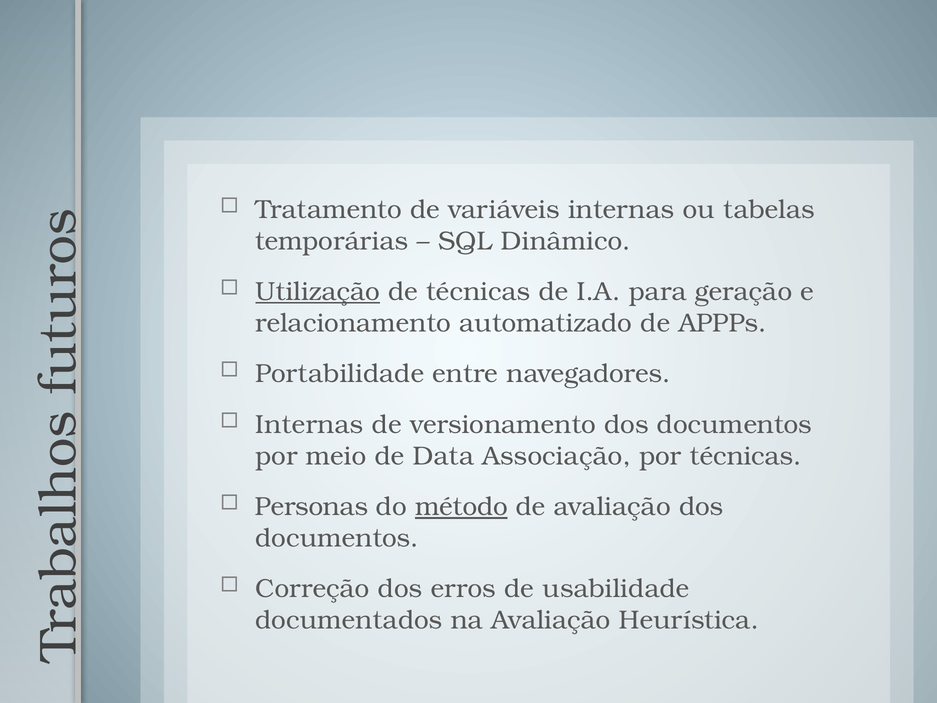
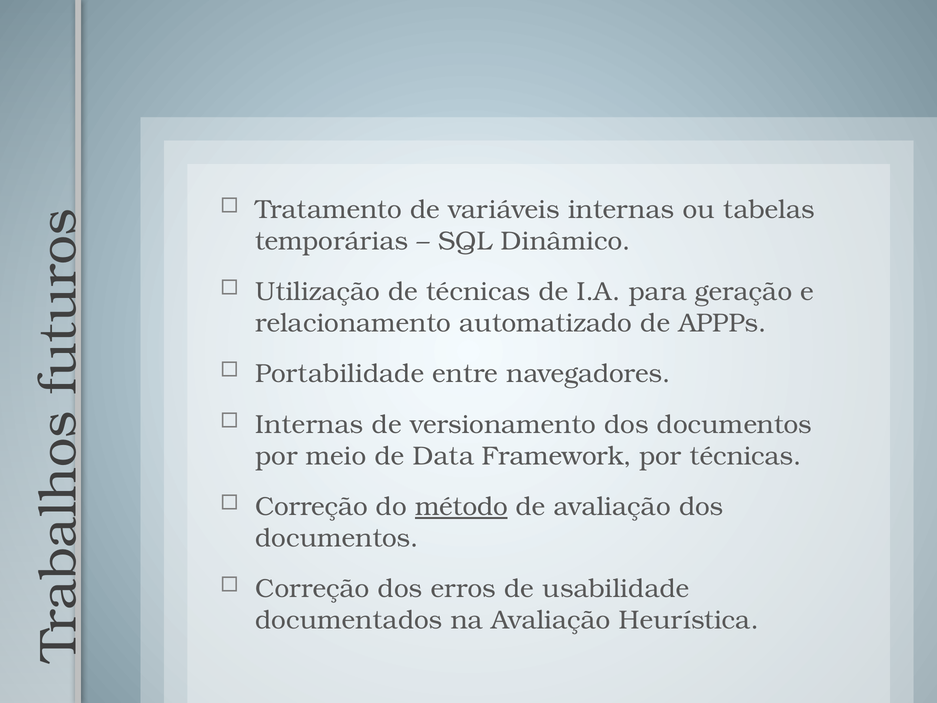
Utilização underline: present -> none
Associação: Associação -> Framework
Personas at (312, 507): Personas -> Correção
